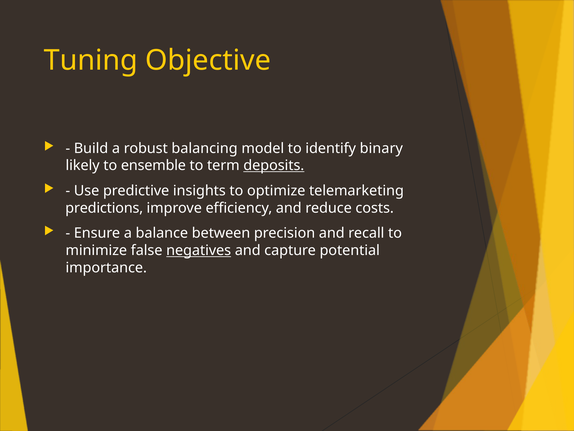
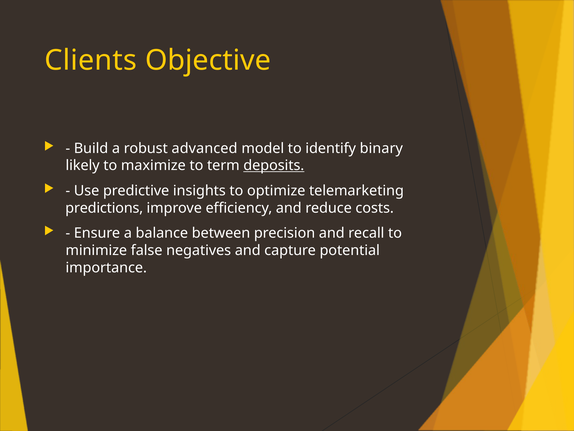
Tuning: Tuning -> Clients
balancing: balancing -> advanced
ensemble: ensemble -> maximize
negatives underline: present -> none
